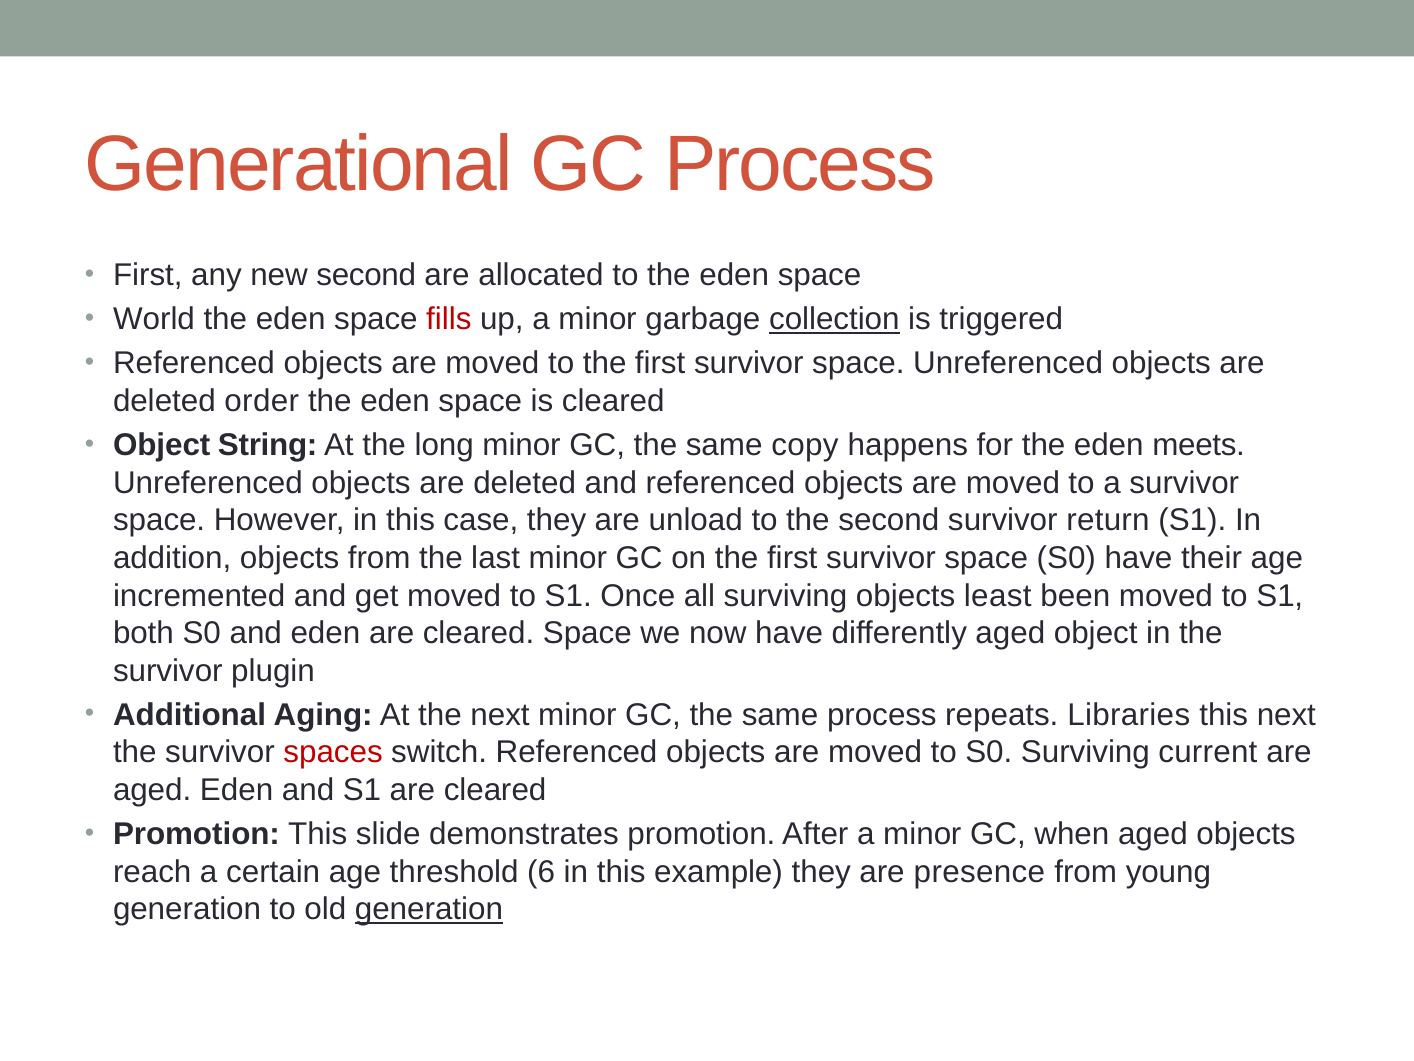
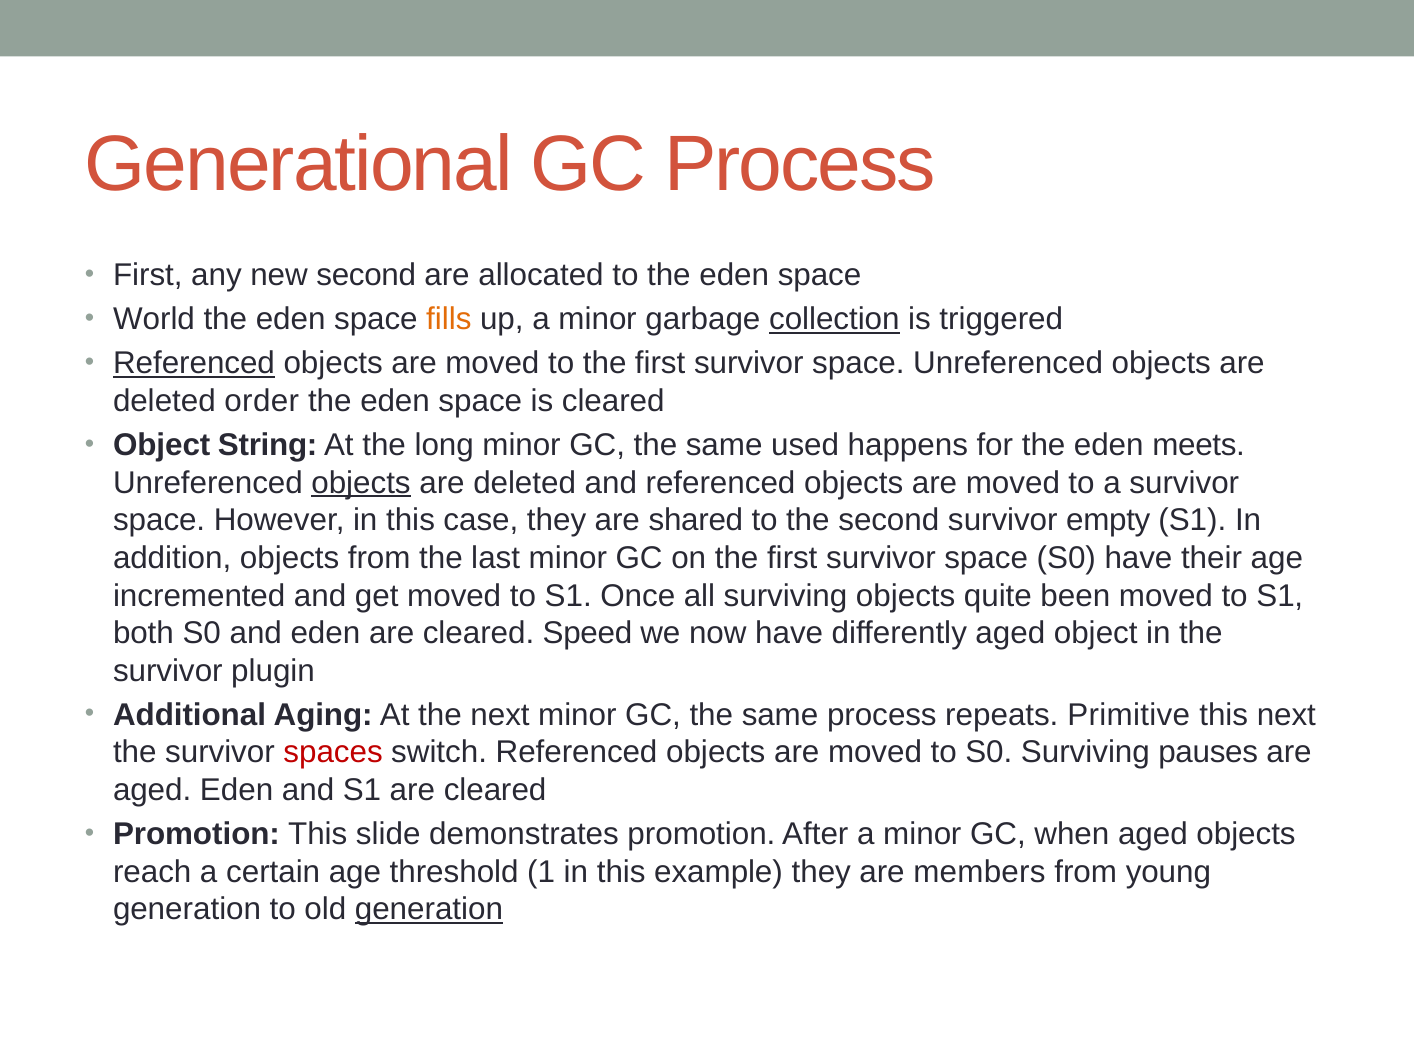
fills colour: red -> orange
Referenced at (194, 363) underline: none -> present
copy: copy -> used
objects at (361, 483) underline: none -> present
unload: unload -> shared
return: return -> empty
least: least -> quite
cleared Space: Space -> Speed
Libraries: Libraries -> Primitive
current: current -> pauses
6: 6 -> 1
presence: presence -> members
